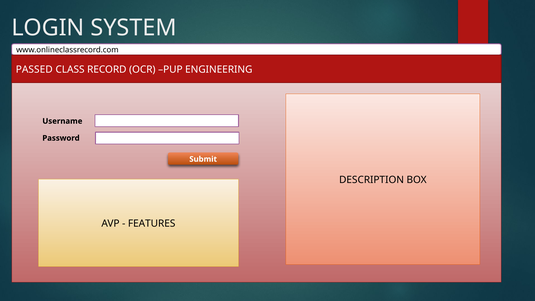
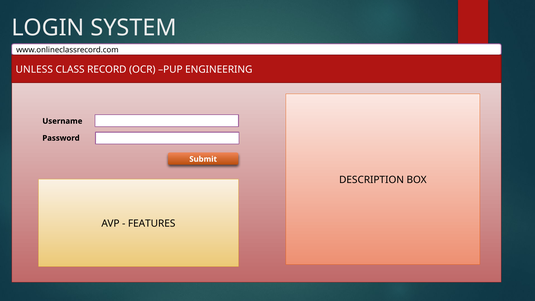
PASSED: PASSED -> UNLESS
